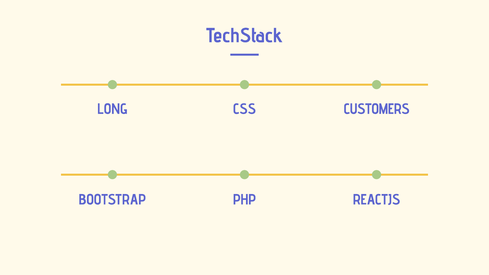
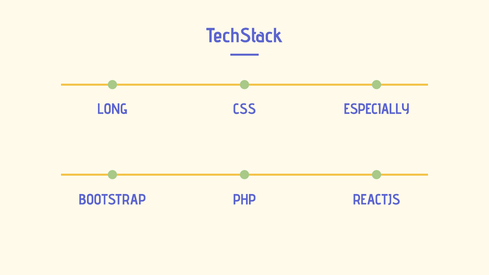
CUSTOMERS: CUSTOMERS -> ESPECIALLY
